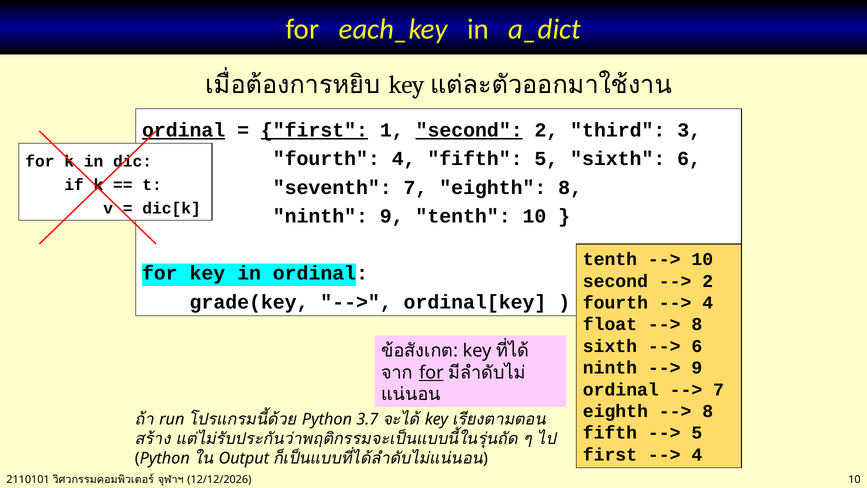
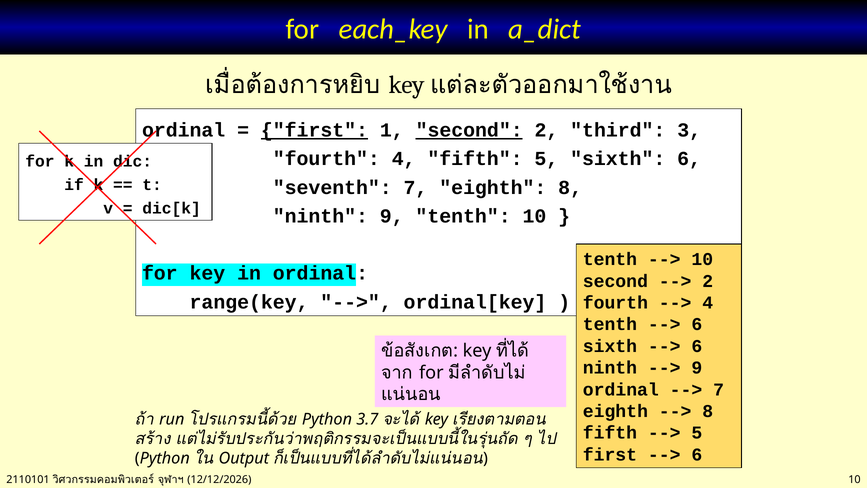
ordinal at (184, 130) underline: present -> none
grade(key: grade(key -> range(key
float at (610, 324): float -> tenth
8 at (697, 324): 8 -> 6
for at (431, 372) underline: present -> none
4 at (697, 454): 4 -> 6
